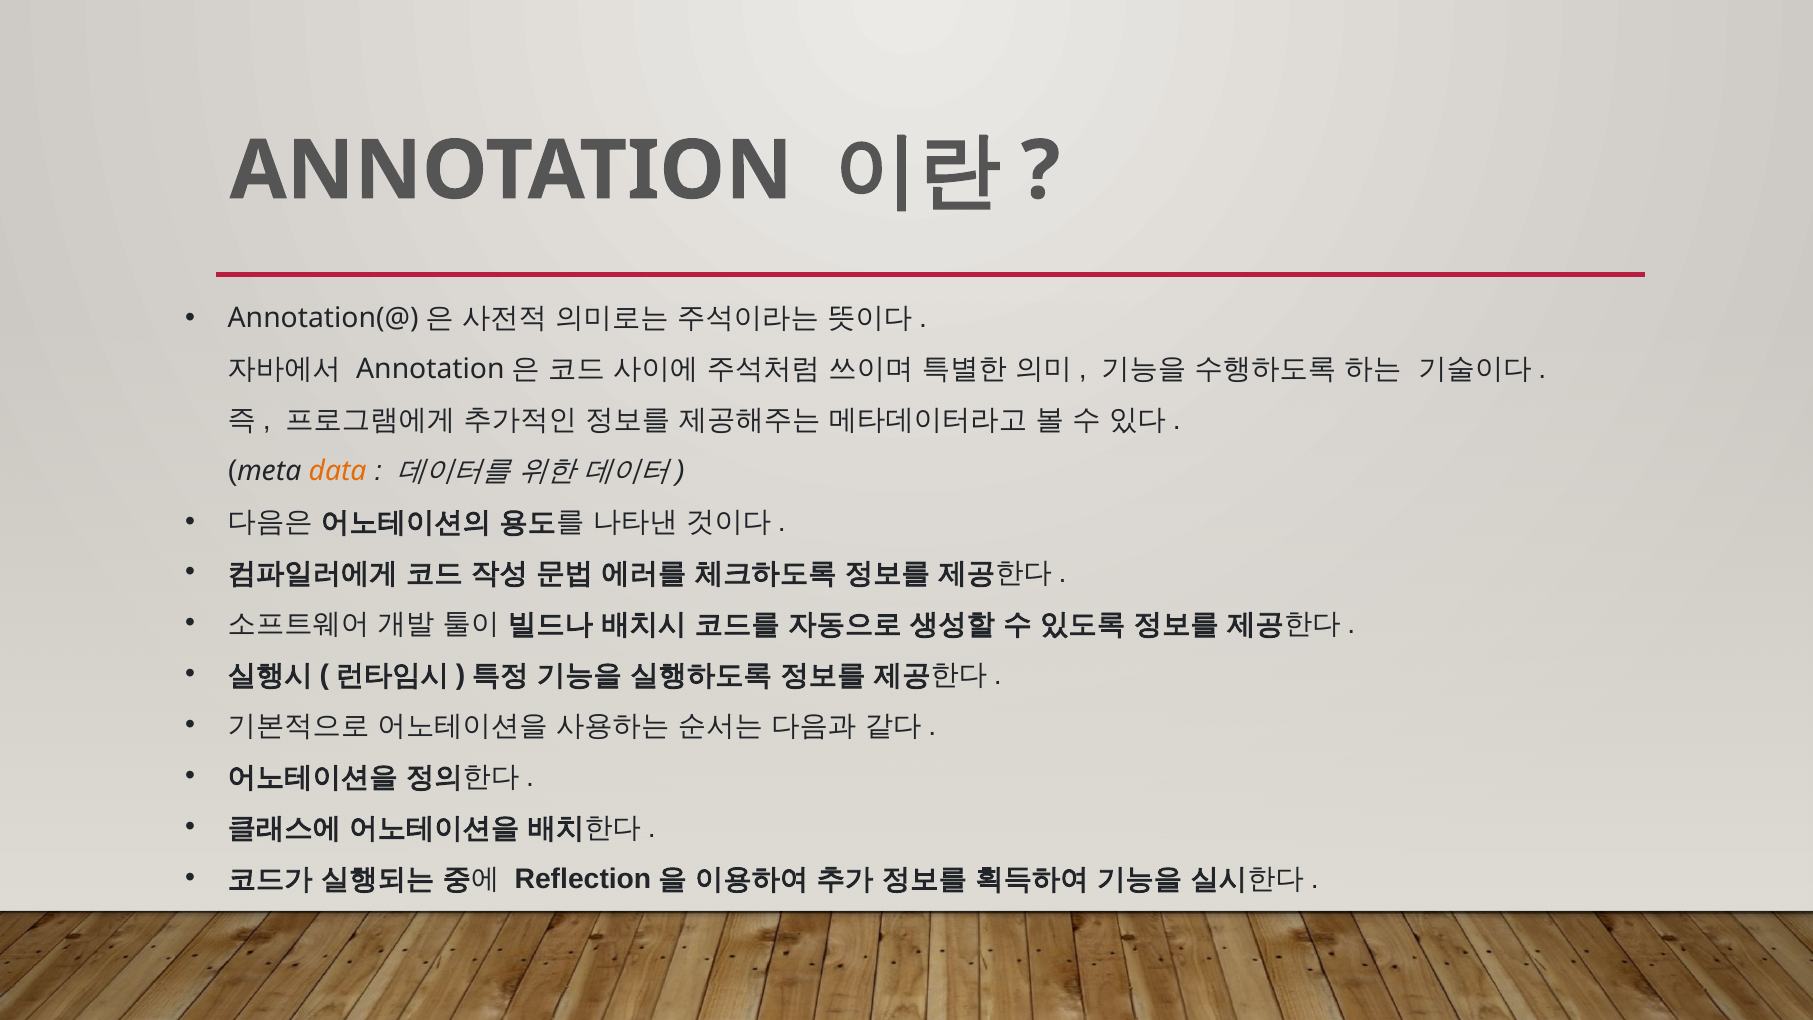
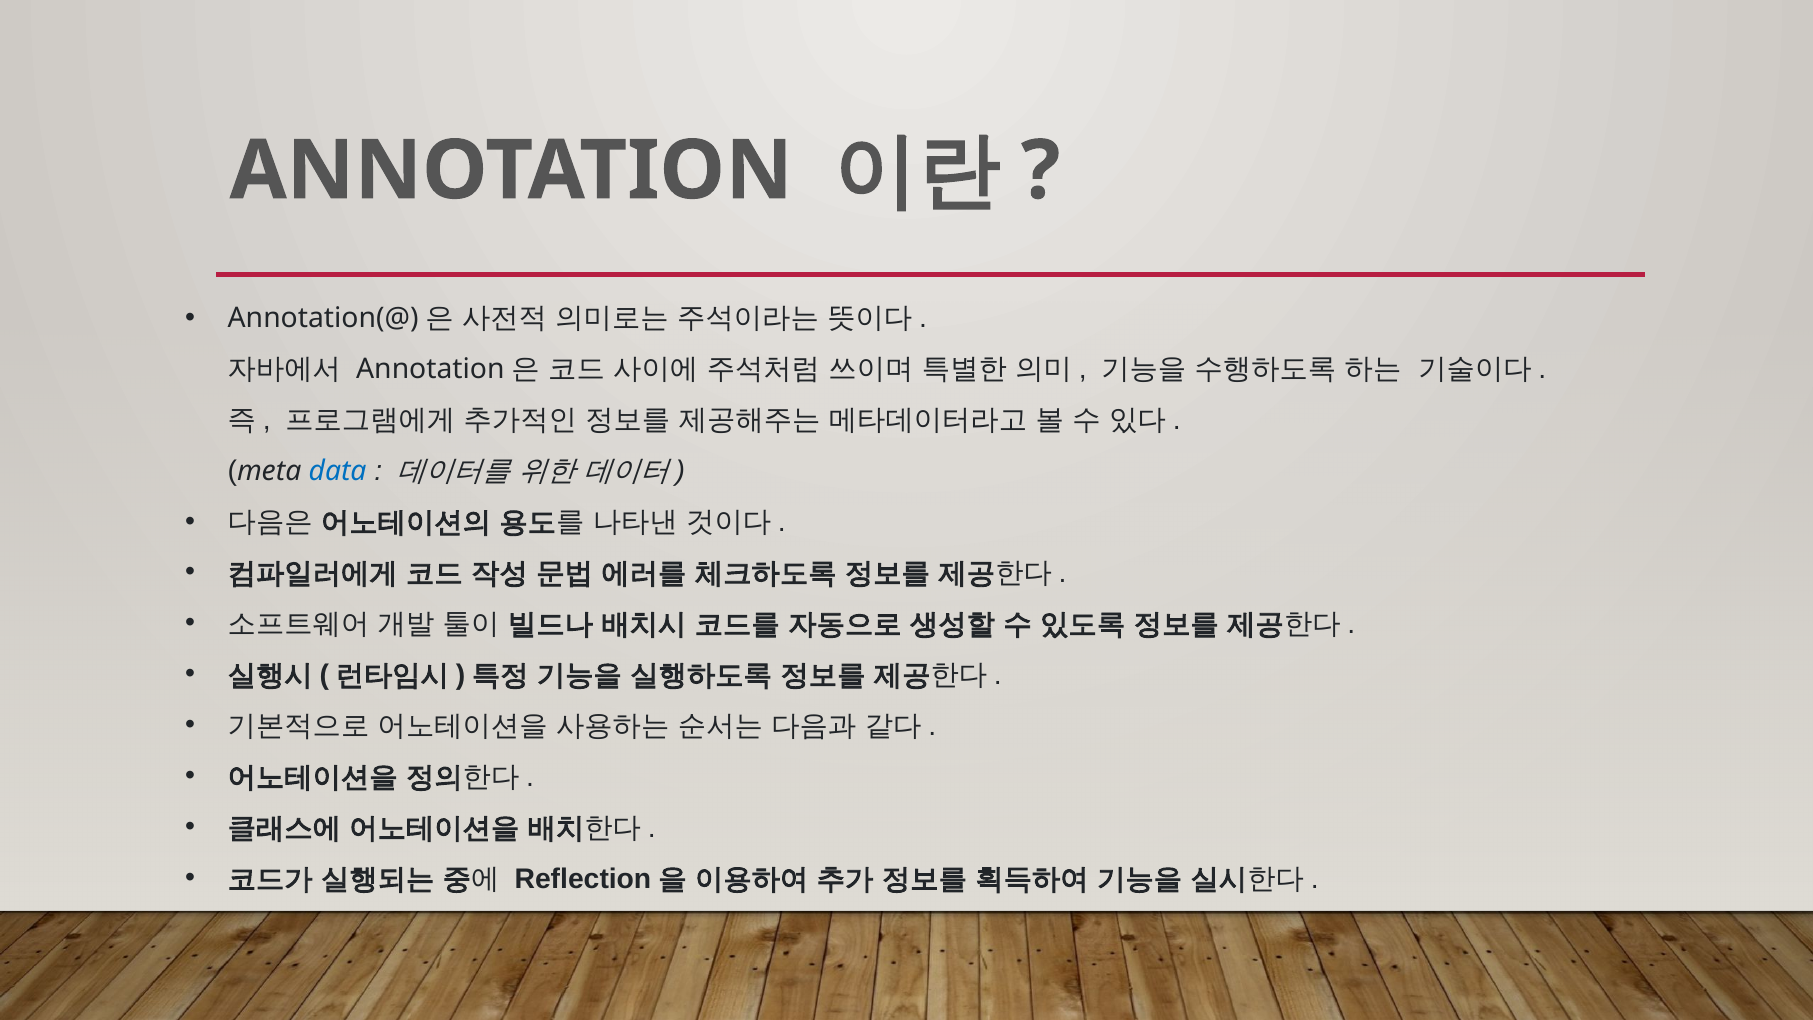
data colour: orange -> blue
